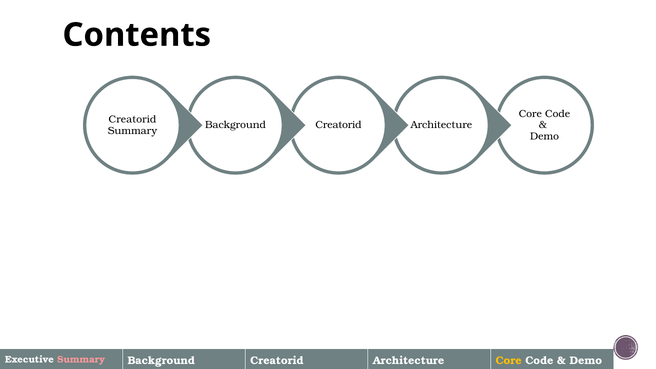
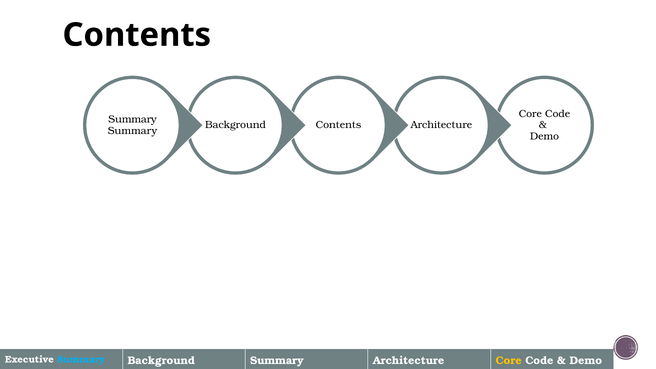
Creatorid at (132, 120): Creatorid -> Summary
Creatorid at (339, 125): Creatorid -> Contents
Summary at (81, 359) colour: pink -> light blue
Creatorid at (277, 360): Creatorid -> Summary
